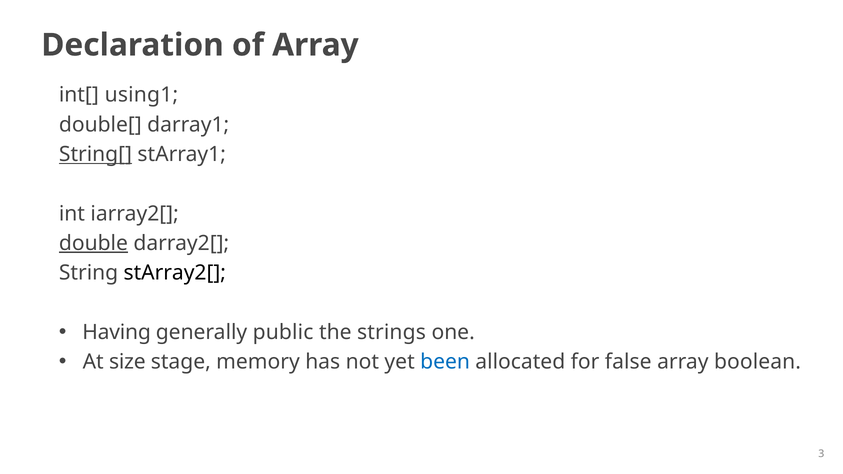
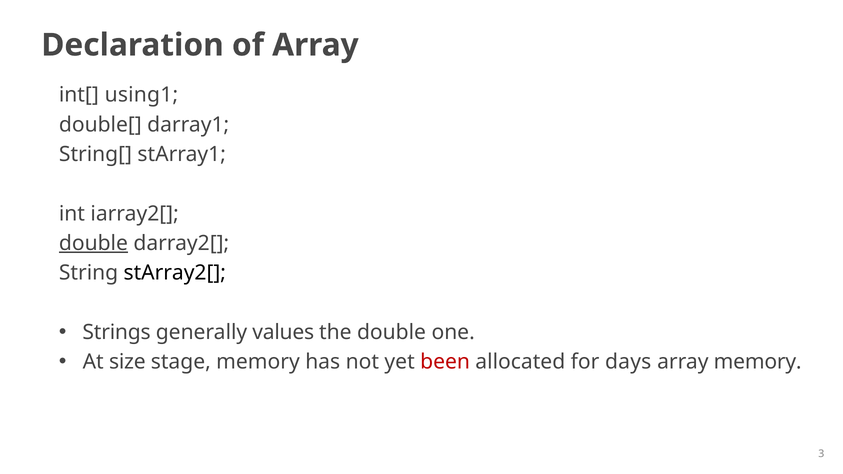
String[ underline: present -> none
Having: Having -> Strings
public: public -> values
the strings: strings -> double
been colour: blue -> red
false: false -> days
array boolean: boolean -> memory
